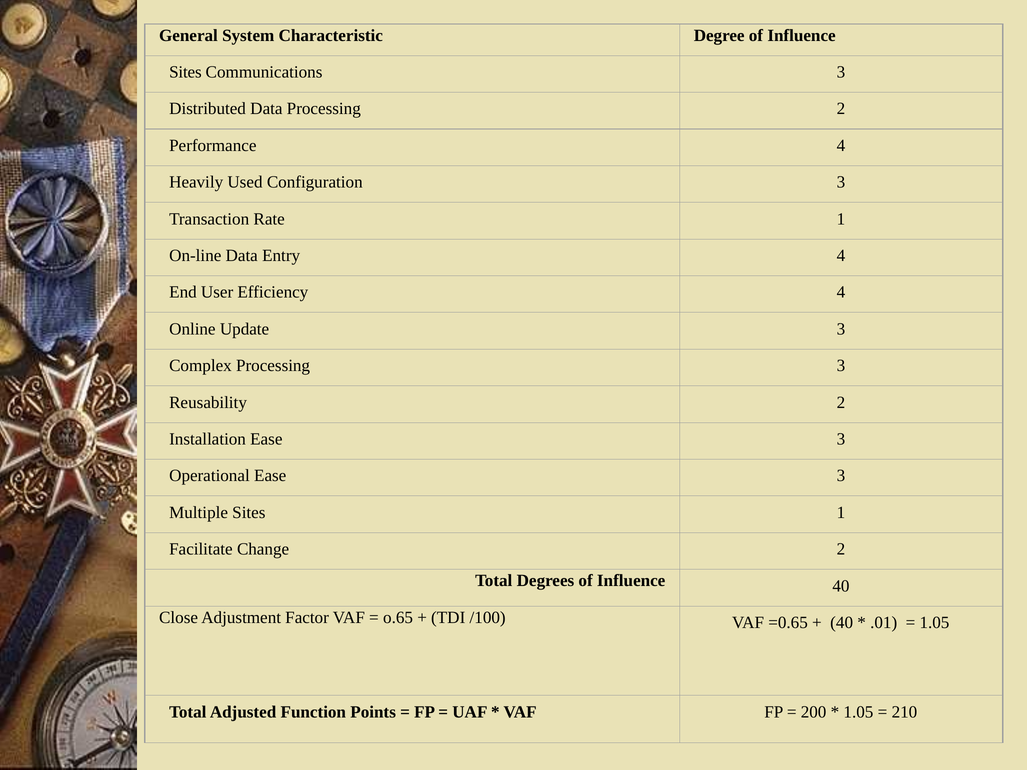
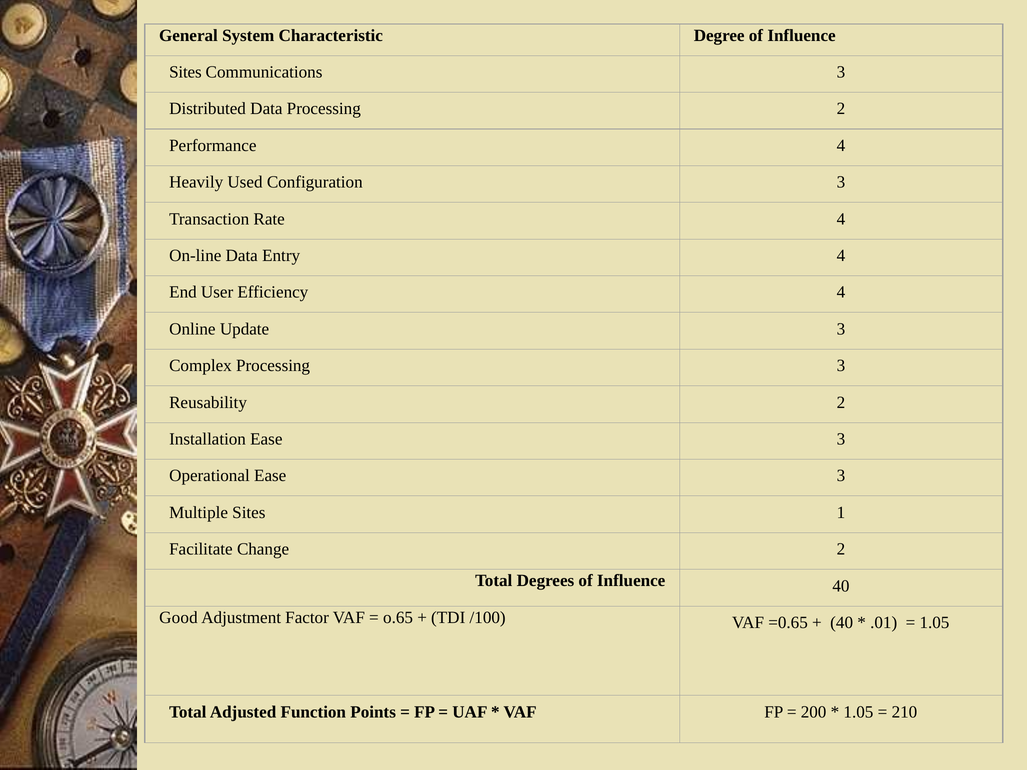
Rate 1: 1 -> 4
Close: Close -> Good
